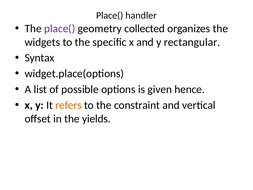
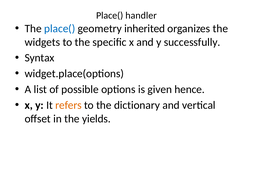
place( at (60, 29) colour: purple -> blue
collected: collected -> inherited
rectangular: rectangular -> successfully
constraint: constraint -> dictionary
